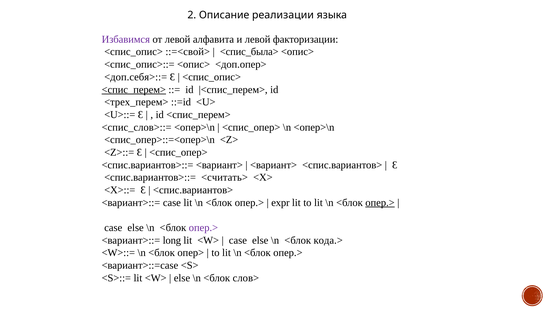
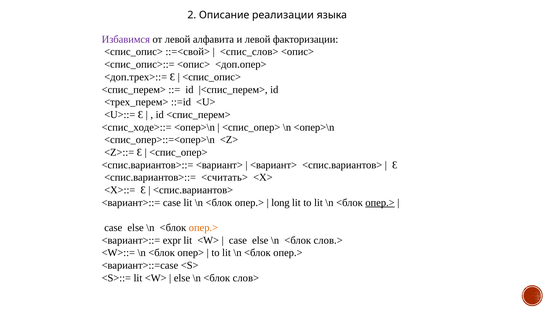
<спис_была>: <спис_была> -> <спис_слов>
<доп.себя>::=: <доп.себя>::= -> <доп.трех>::=
<спис_перем> at (134, 90) underline: present -> none
<спис_слов>::=: <спис_слов>::= -> <спис_ходе>::=
expr: expr -> long
опер.> at (203, 228) colour: purple -> orange
long: long -> expr
кода.>: кода.> -> слов.>
